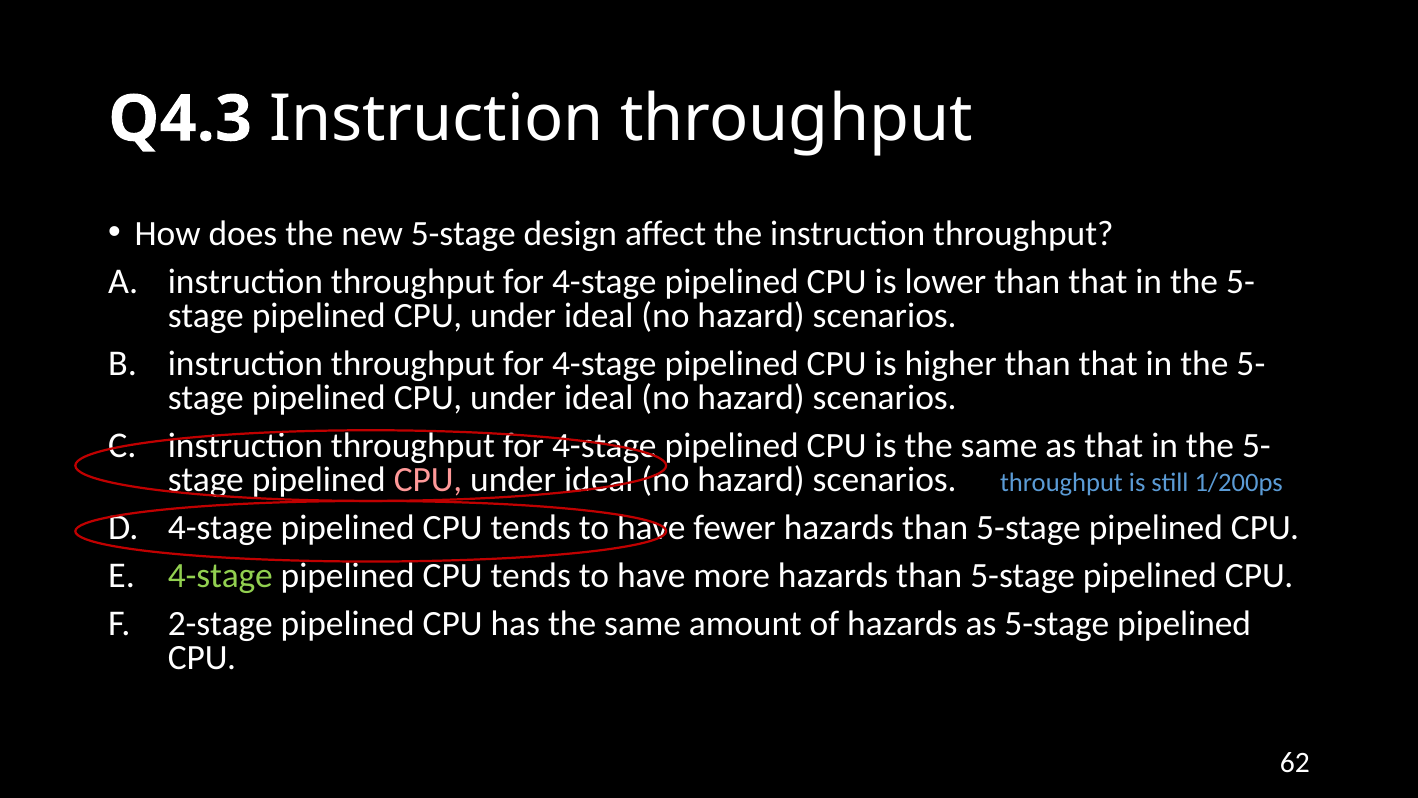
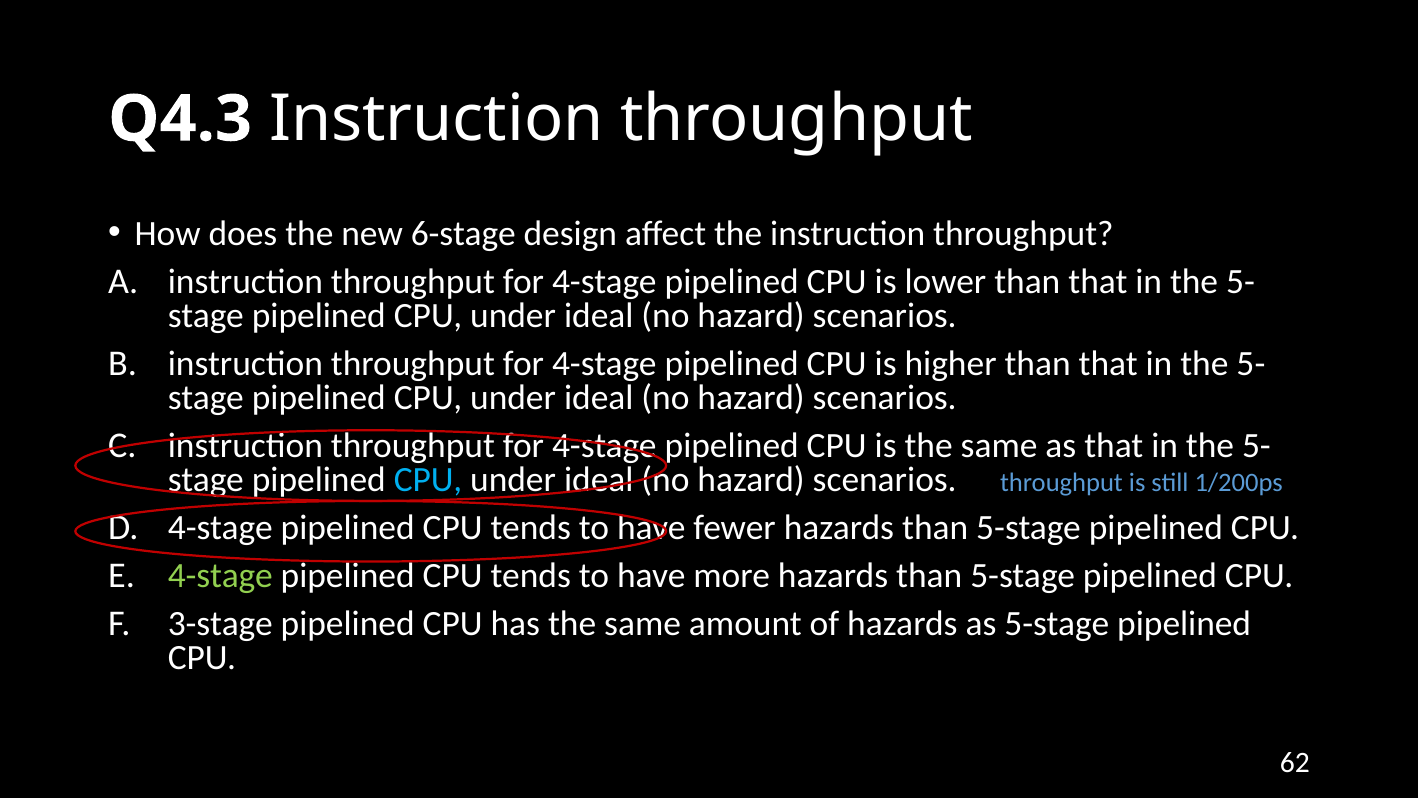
new 5-stage: 5-stage -> 6-stage
CPU at (428, 480) colour: pink -> light blue
2-stage: 2-stage -> 3-stage
